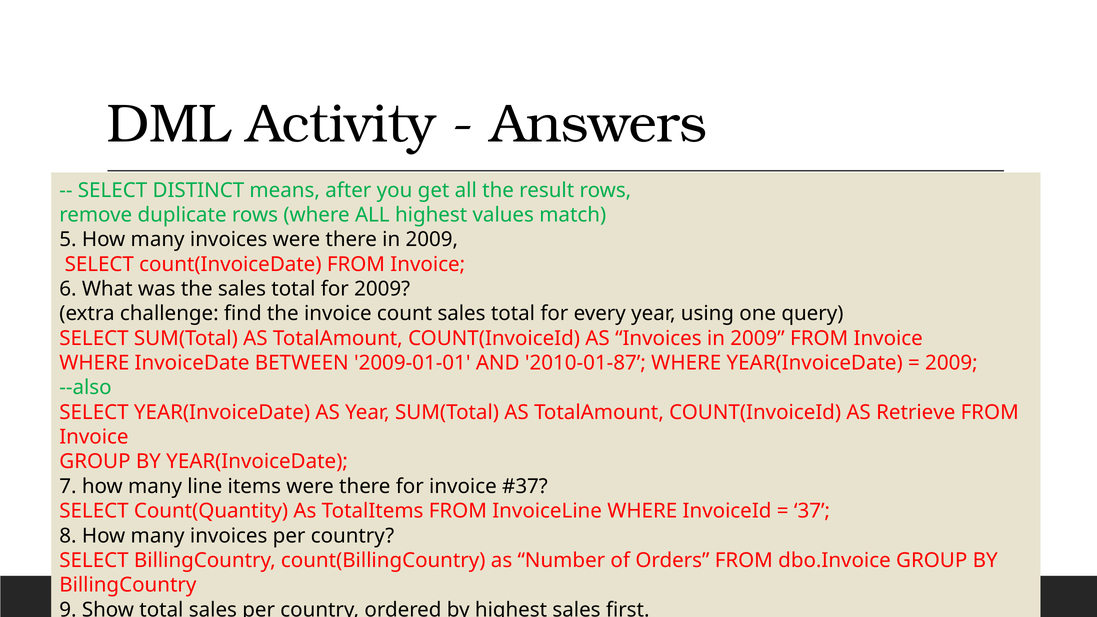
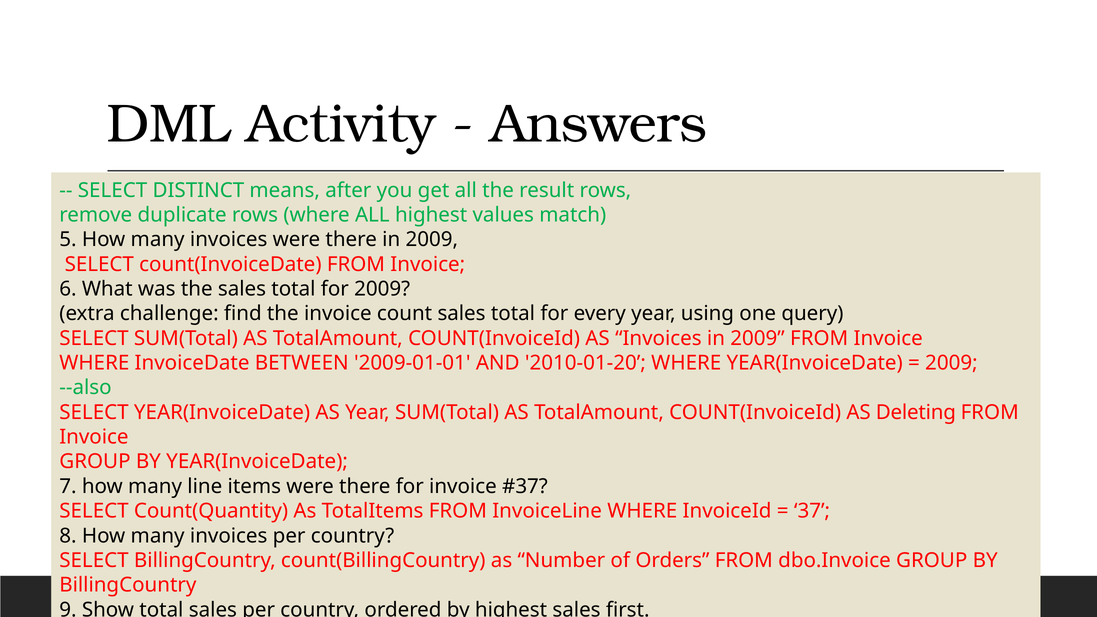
2010-01-87: 2010-01-87 -> 2010-01-20
Retrieve: Retrieve -> Deleting
